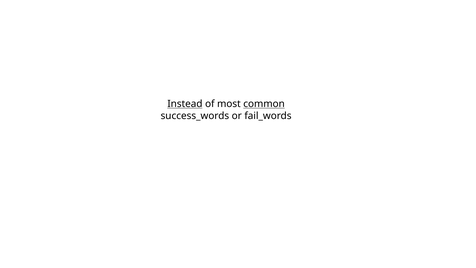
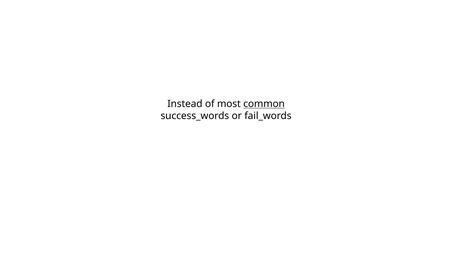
Instead underline: present -> none
